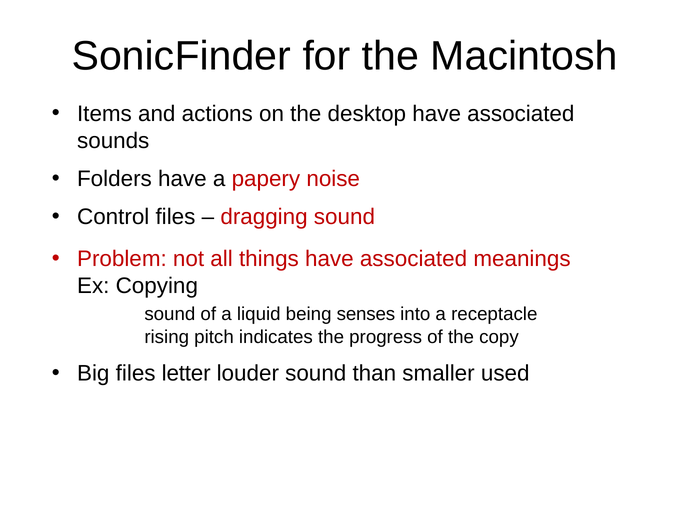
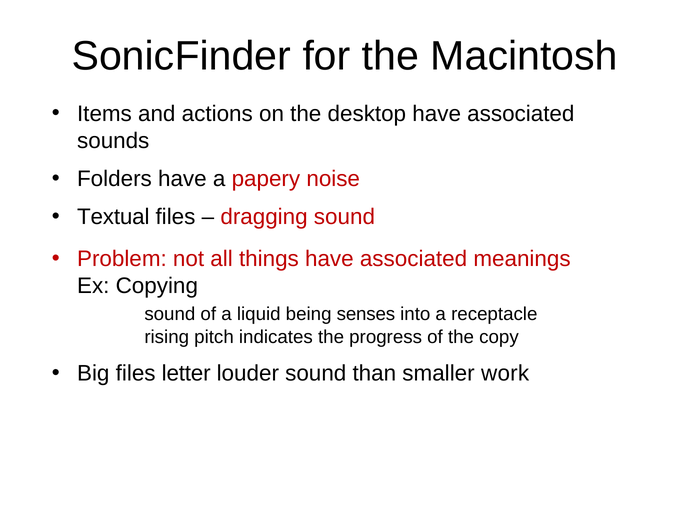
Control: Control -> Textual
used: used -> work
